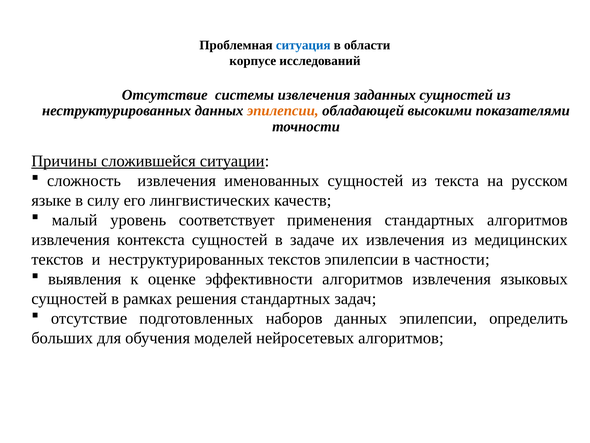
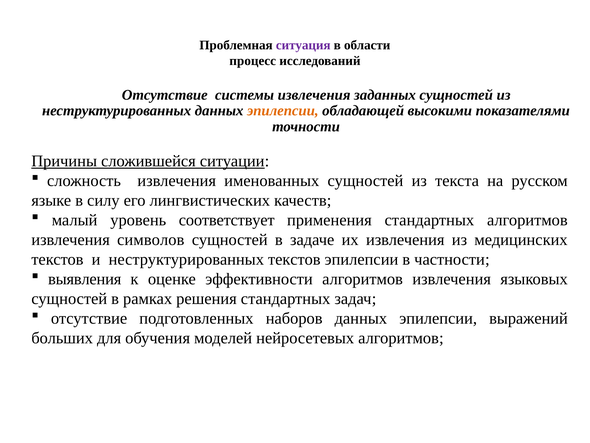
ситуация colour: blue -> purple
корпусе: корпусе -> процесс
контекста: контекста -> символов
определить: определить -> выражений
